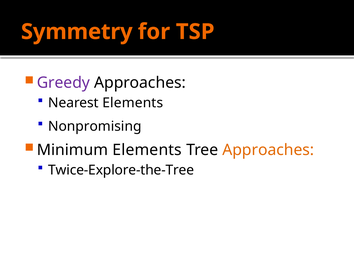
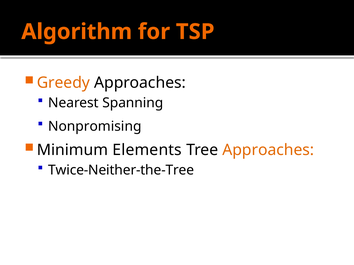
Symmetry: Symmetry -> Algorithm
Greedy colour: purple -> orange
Nearest Elements: Elements -> Spanning
Twice-Explore-the-Tree: Twice-Explore-the-Tree -> Twice-Neither-the-Tree
